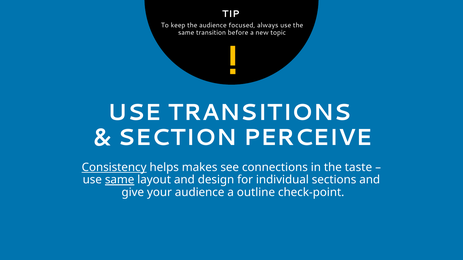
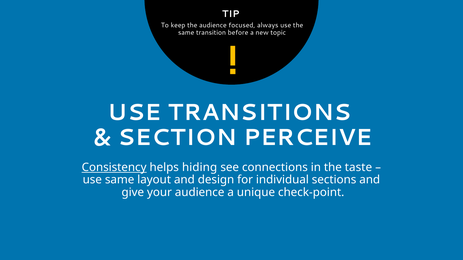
makes: makes -> hiding
same at (120, 180) underline: present -> none
outline: outline -> unique
